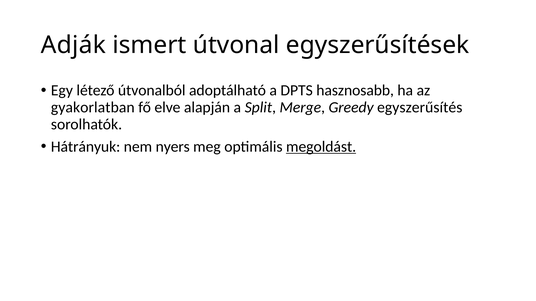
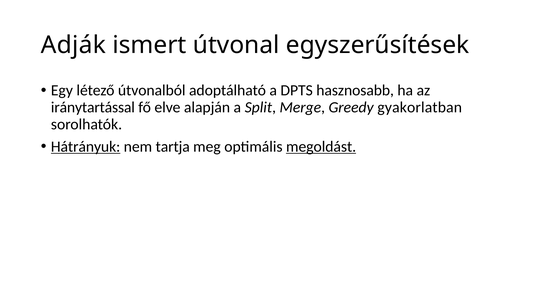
gyakorlatban: gyakorlatban -> iránytartással
egyszerűsítés: egyszerűsítés -> gyakorlatban
Hátrányuk underline: none -> present
nyers: nyers -> tartja
